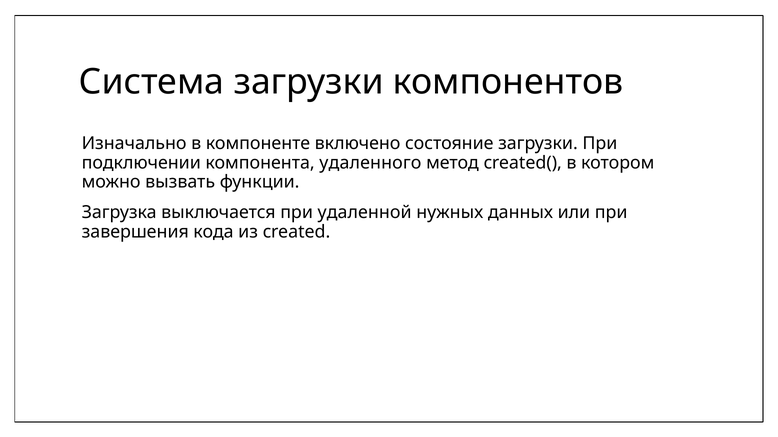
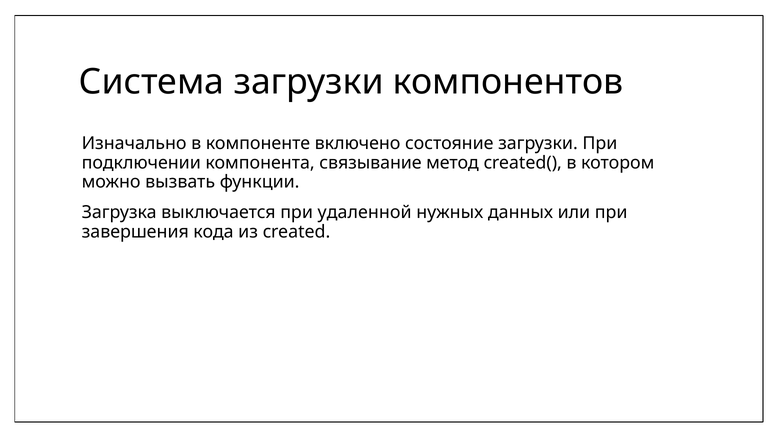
удаленного: удаленного -> связывание
